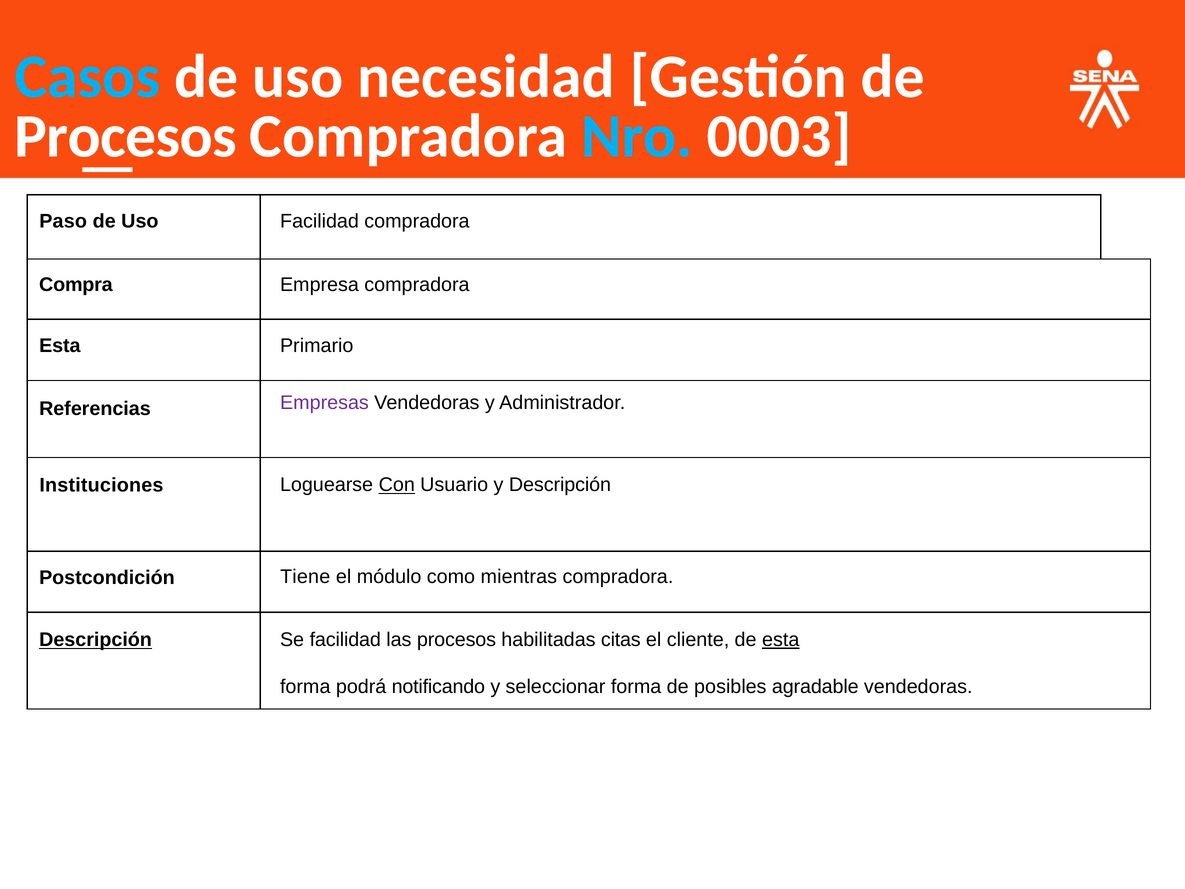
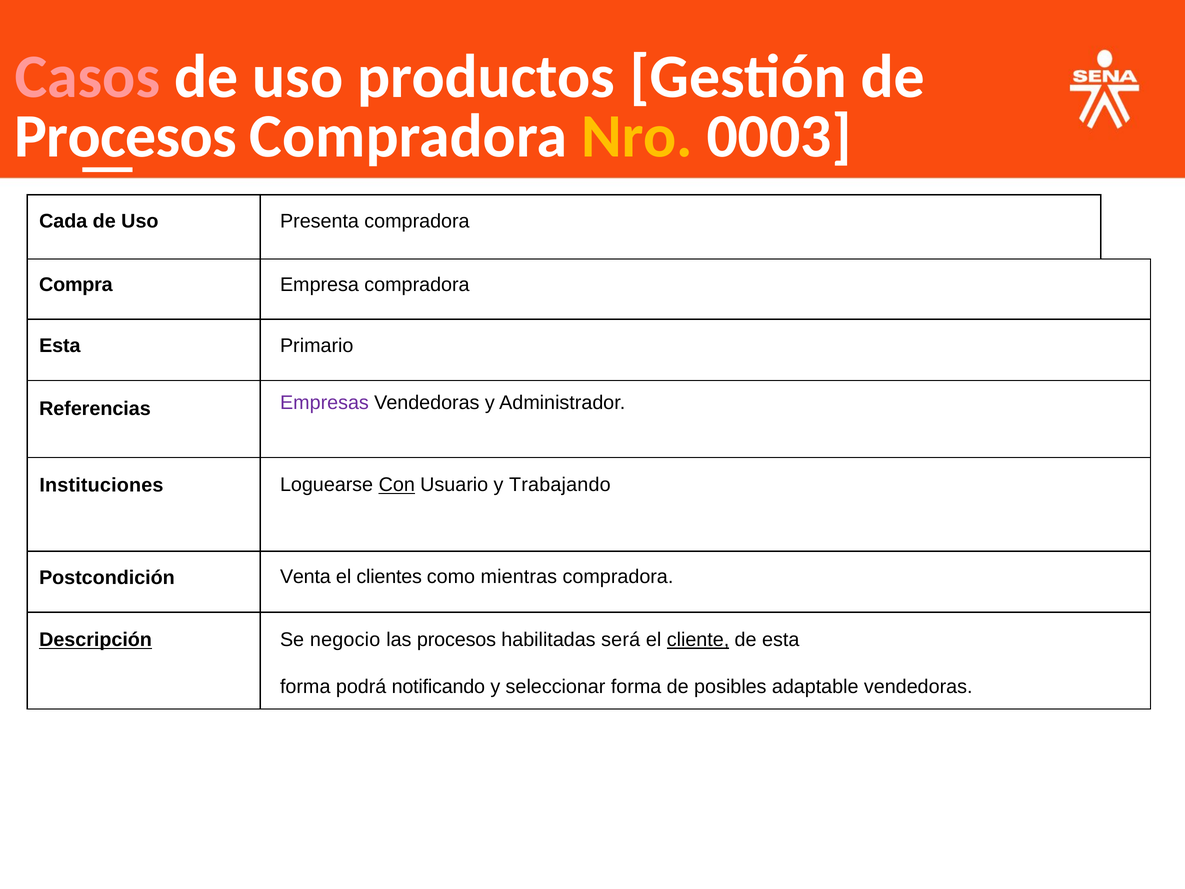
Casos colour: light blue -> pink
necesidad: necesidad -> productos
Nro colour: light blue -> yellow
Paso: Paso -> Cada
Uso Facilidad: Facilidad -> Presenta
y Descripción: Descripción -> Trabajando
Tiene: Tiene -> Venta
módulo: módulo -> clientes
Se facilidad: facilidad -> negocio
citas: citas -> será
cliente underline: none -> present
esta at (781, 640) underline: present -> none
agradable: agradable -> adaptable
